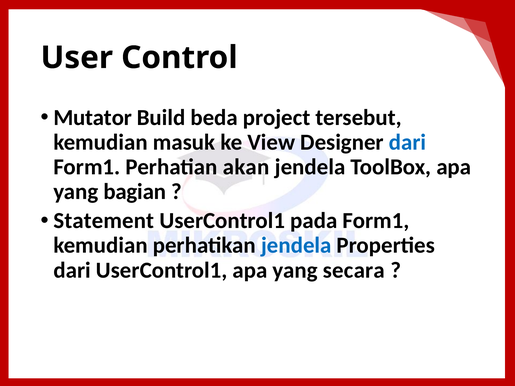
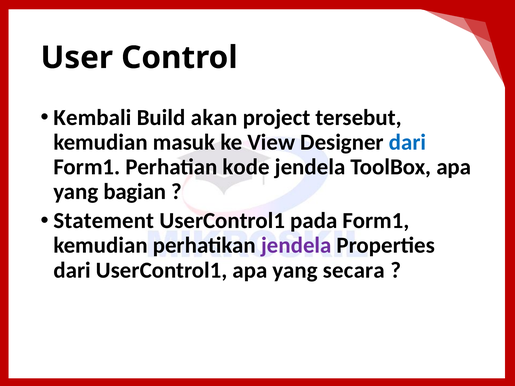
Mutator: Mutator -> Kembali
beda: beda -> akan
akan: akan -> kode
jendela at (296, 246) colour: blue -> purple
